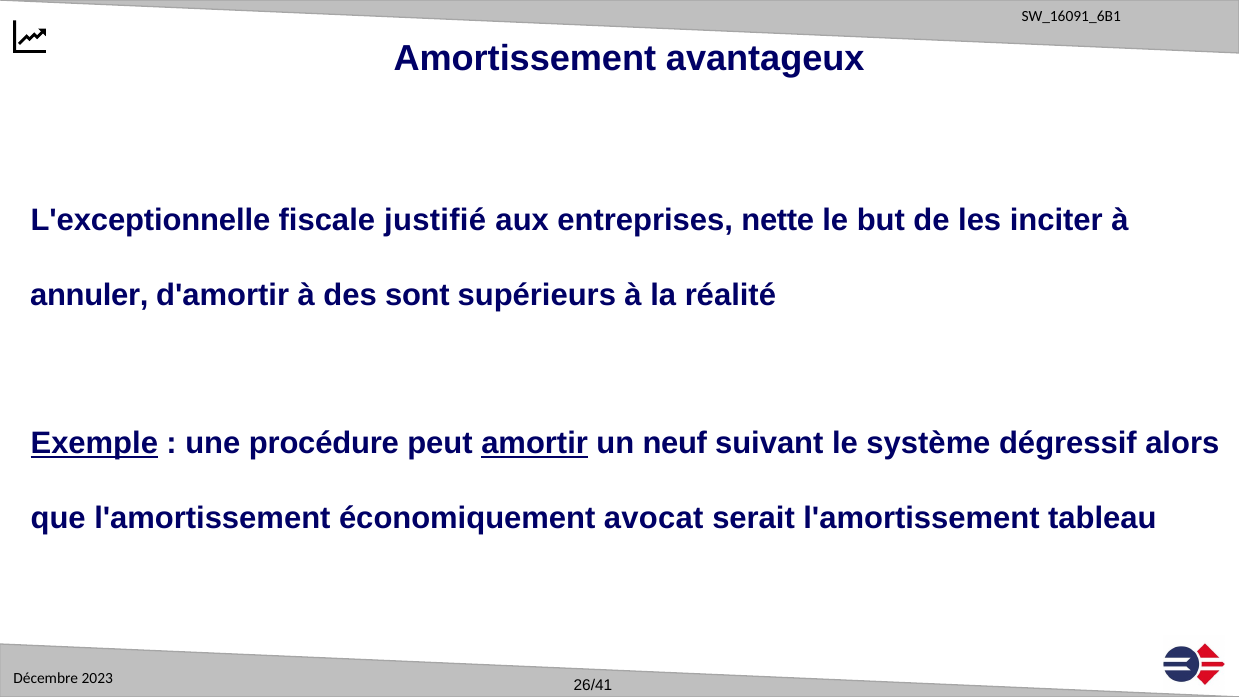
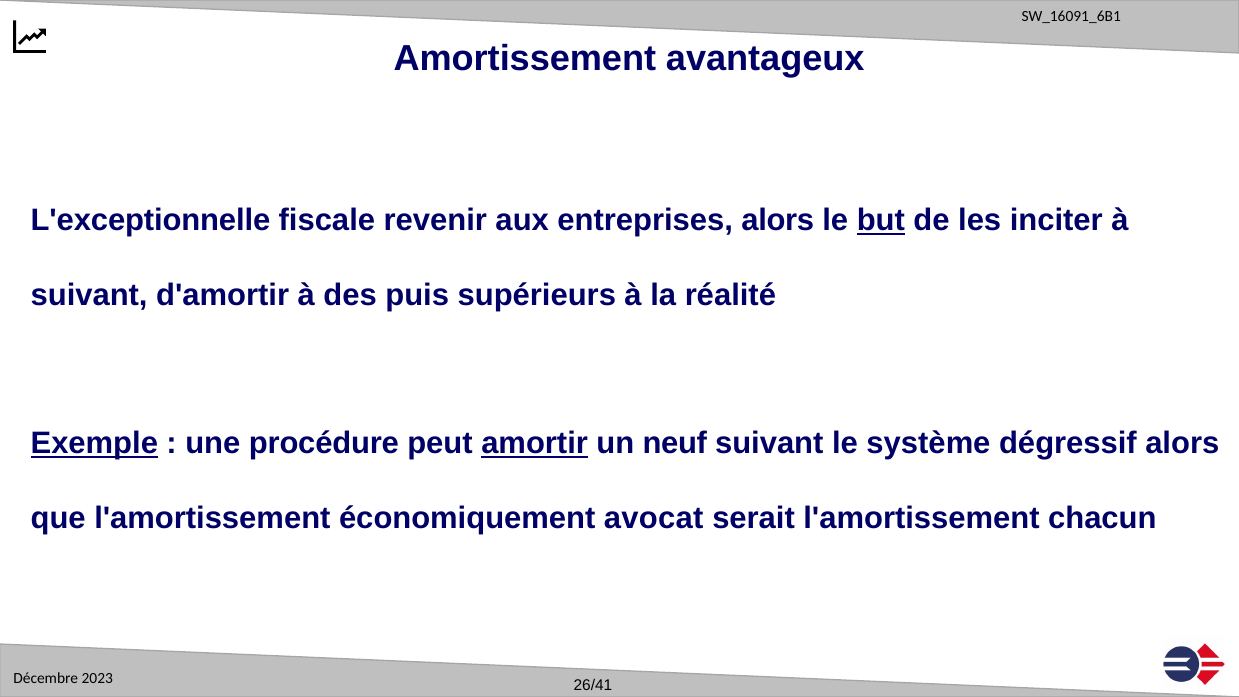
justifié: justifié -> revenir
entreprises nette: nette -> alors
but underline: none -> present
annuler at (89, 295): annuler -> suivant
sont: sont -> puis
tableau: tableau -> chacun
